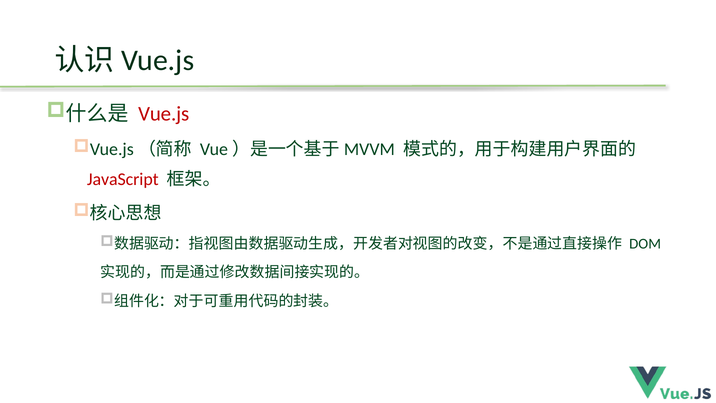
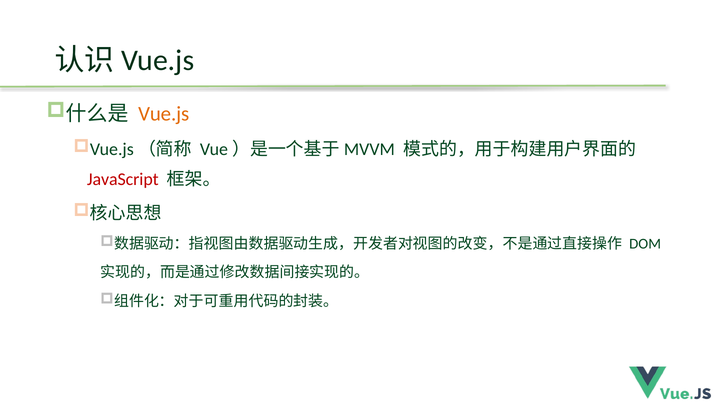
Vue.js colour: red -> orange
